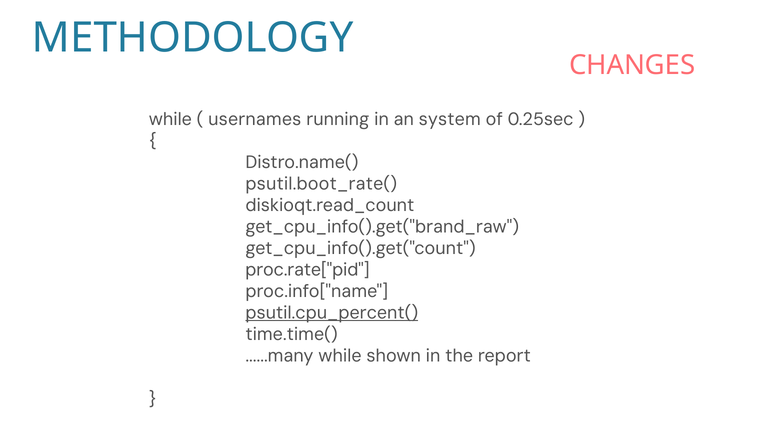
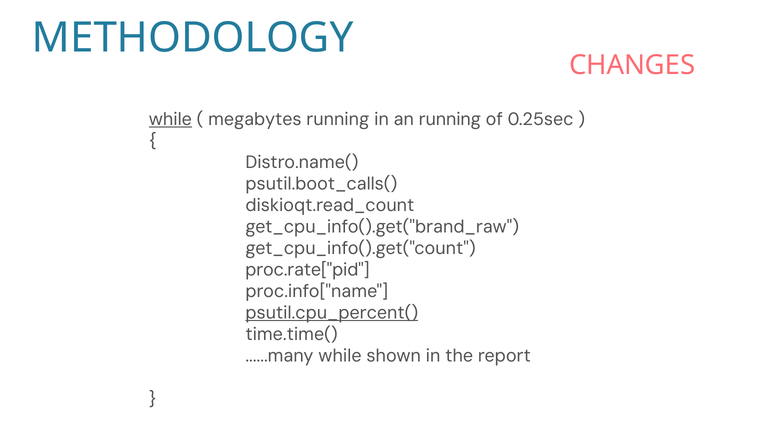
while at (170, 119) underline: none -> present
usernames: usernames -> megabytes
an system: system -> running
psutil.boot_rate(: psutil.boot_rate( -> psutil.boot_calls(
